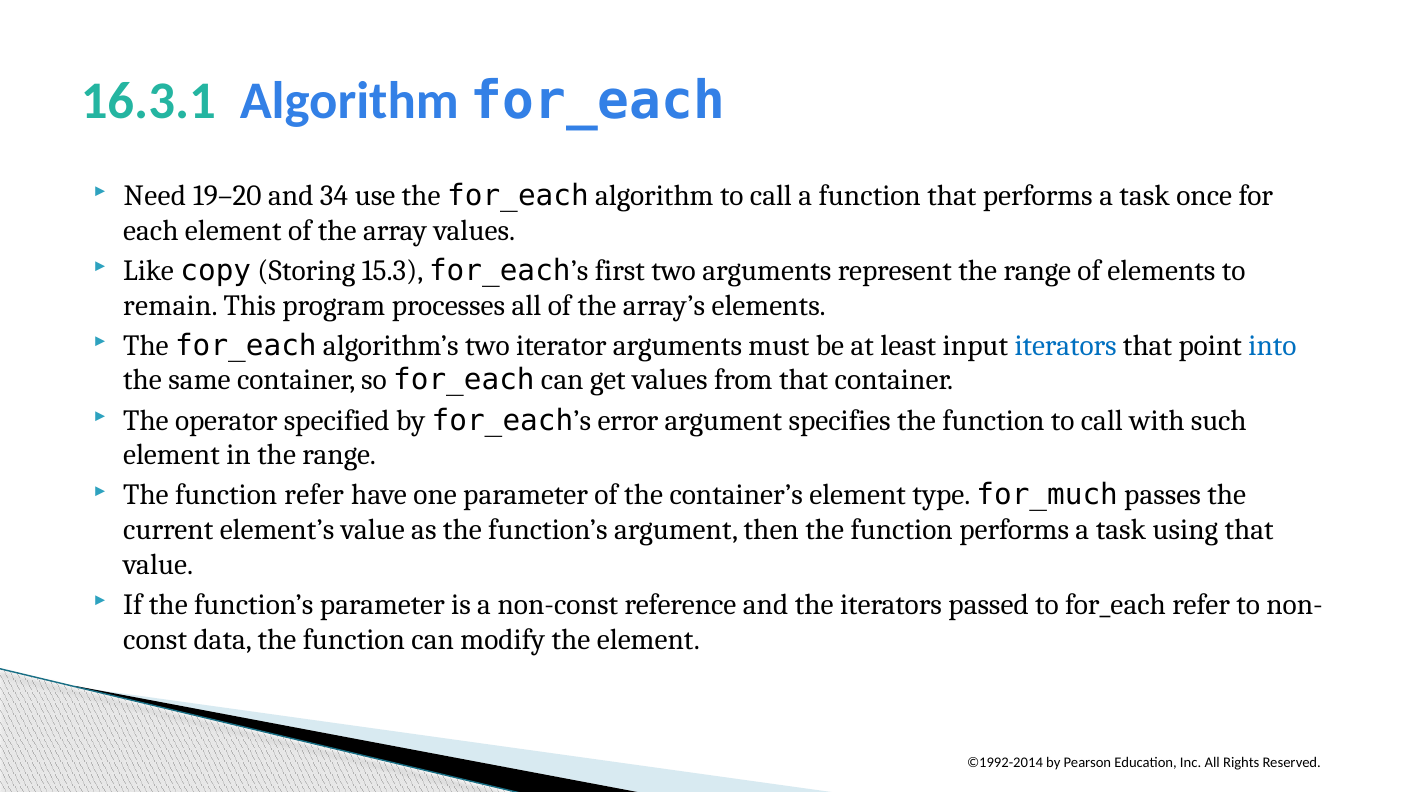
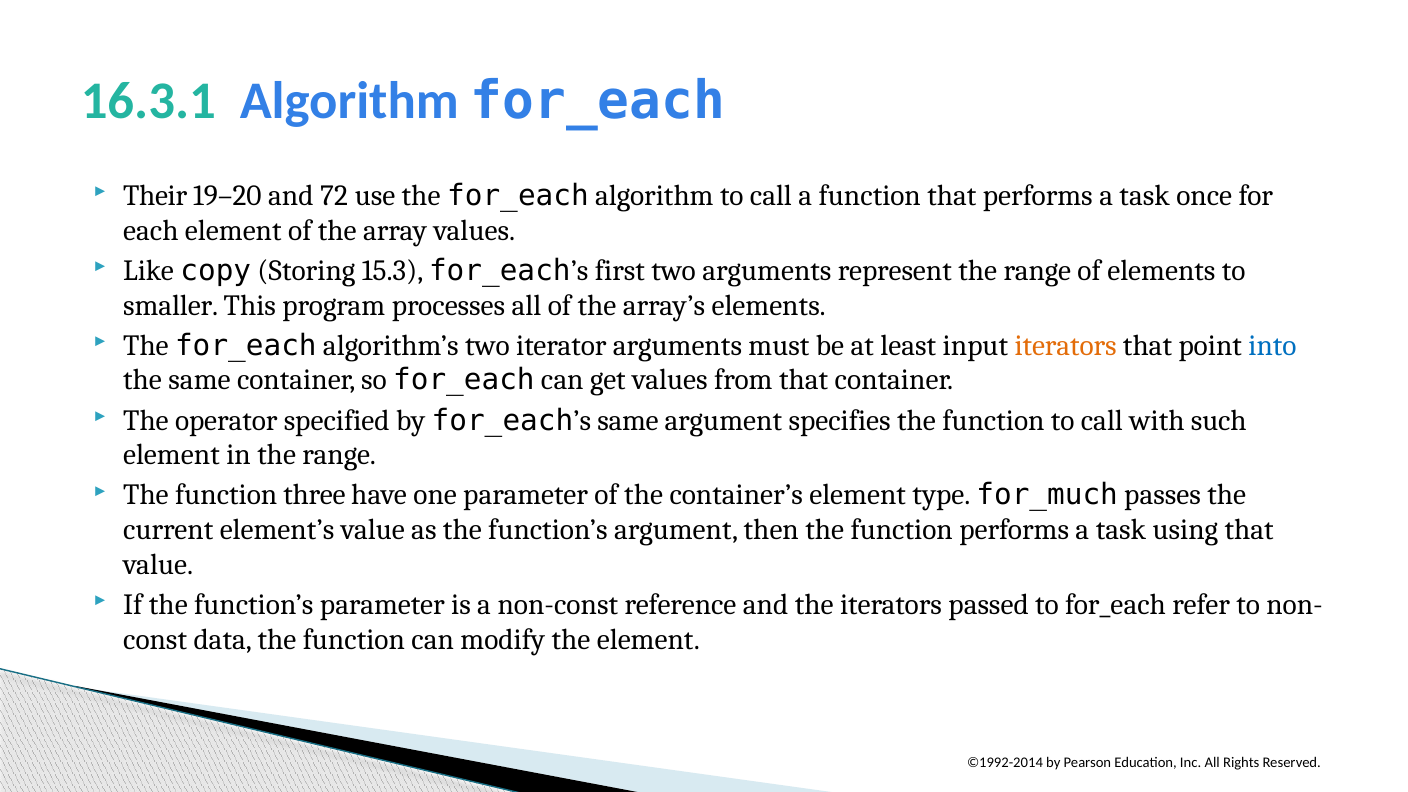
Need: Need -> Their
34: 34 -> 72
remain: remain -> smaller
iterators at (1066, 345) colour: blue -> orange
for_each’s error: error -> same
function refer: refer -> three
